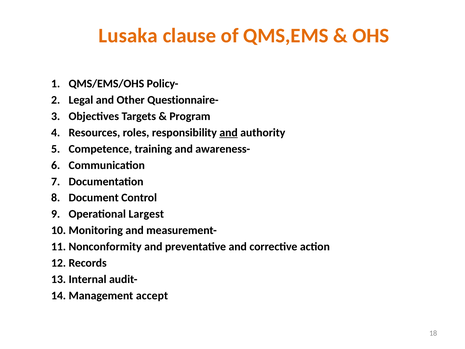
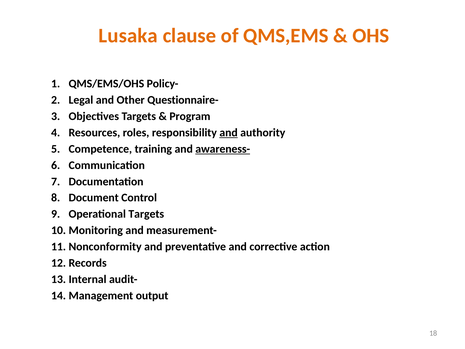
awareness- underline: none -> present
Operational Largest: Largest -> Targets
accept: accept -> output
